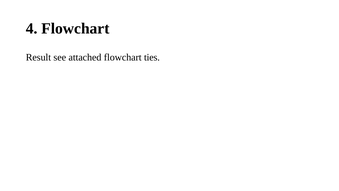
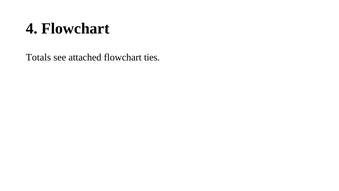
Result: Result -> Totals
